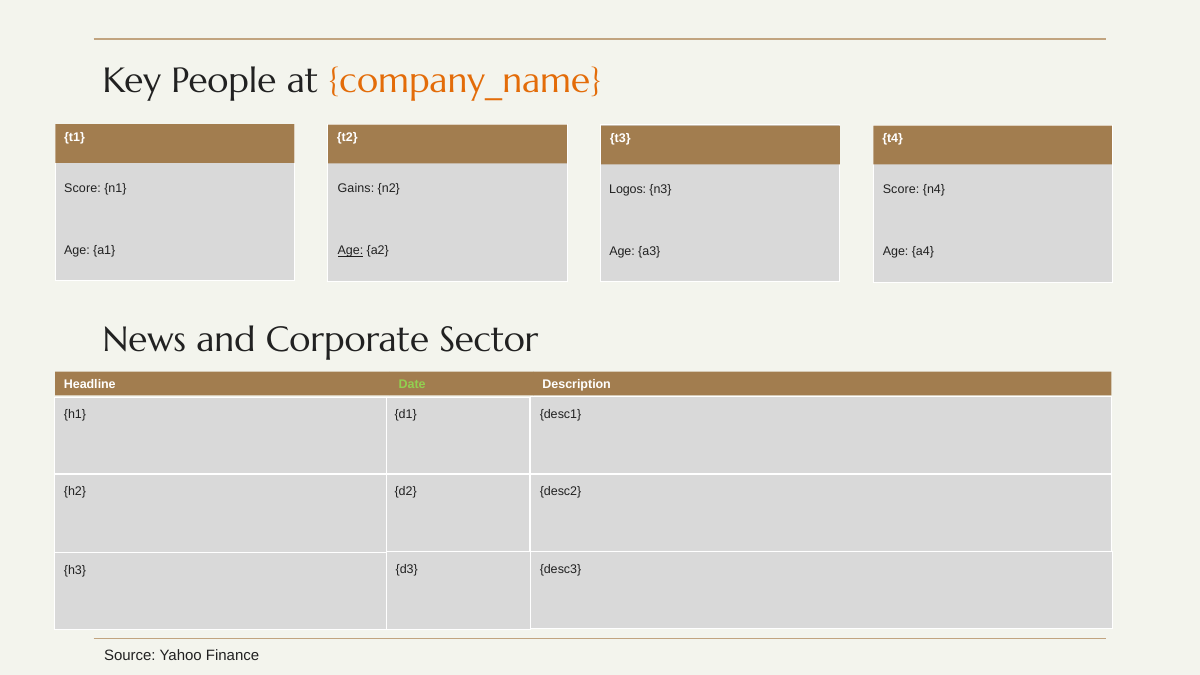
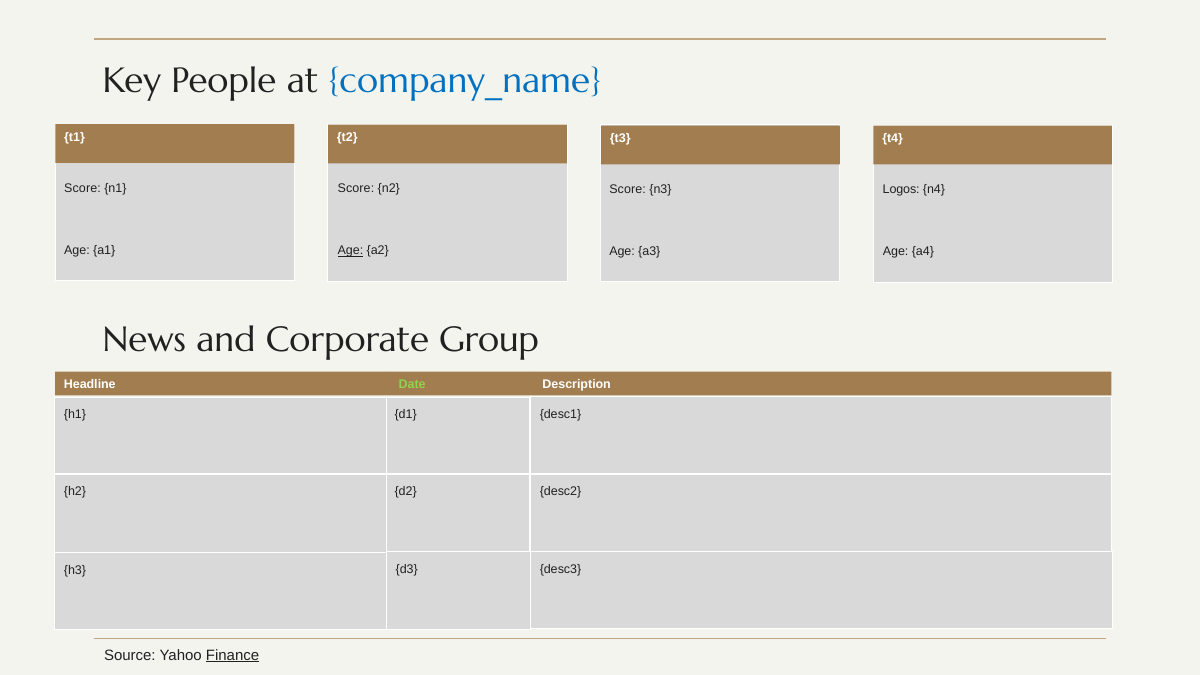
company_name colour: orange -> blue
Gains at (356, 189): Gains -> Score
Logos at (628, 189): Logos -> Score
Score at (901, 189): Score -> Logos
Sector: Sector -> Group
Finance underline: none -> present
